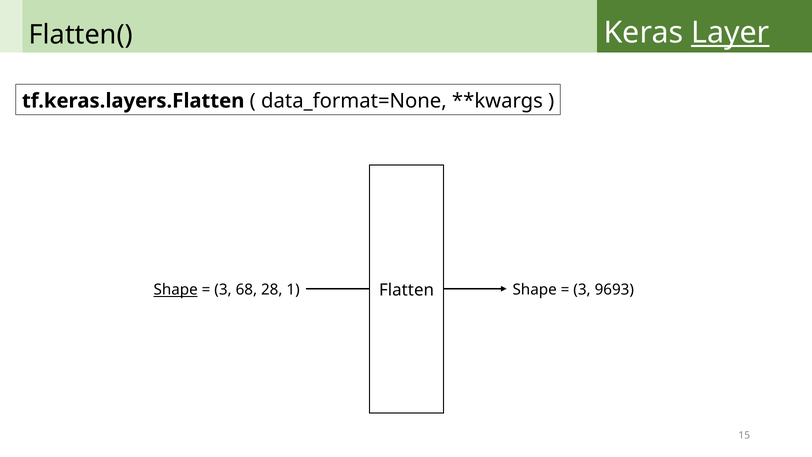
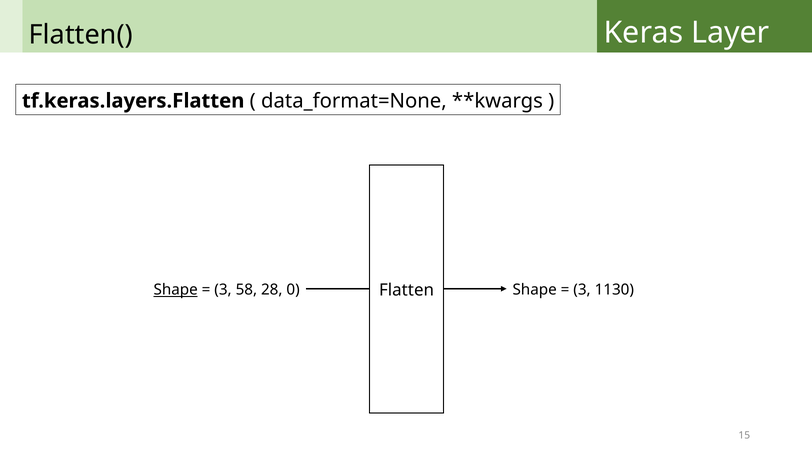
Layer underline: present -> none
68: 68 -> 58
1: 1 -> 0
9693: 9693 -> 1130
